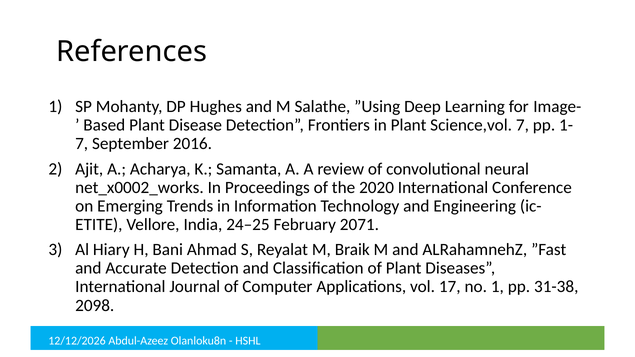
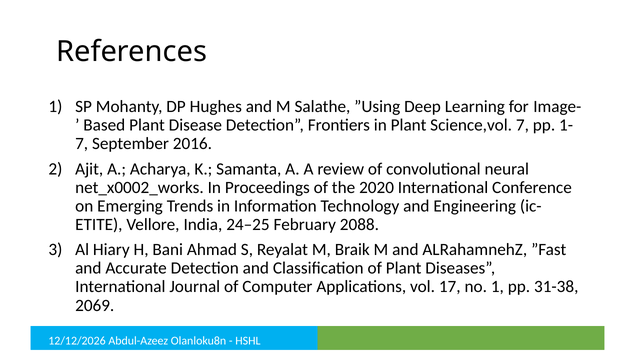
2071: 2071 -> 2088
2098: 2098 -> 2069
